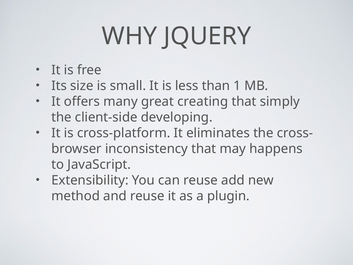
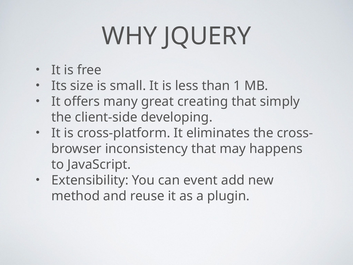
can reuse: reuse -> event
